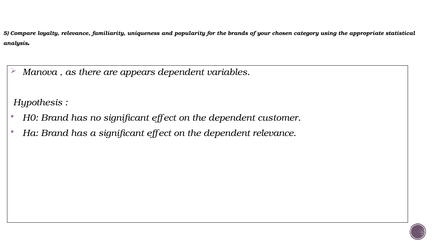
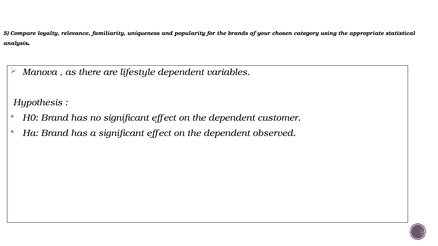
appears: appears -> lifestyle
dependent relevance: relevance -> observed
